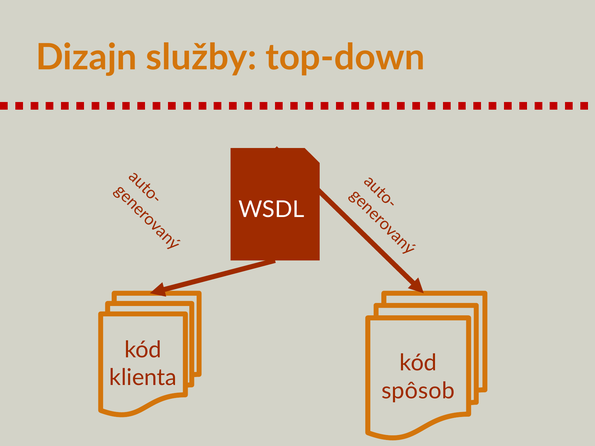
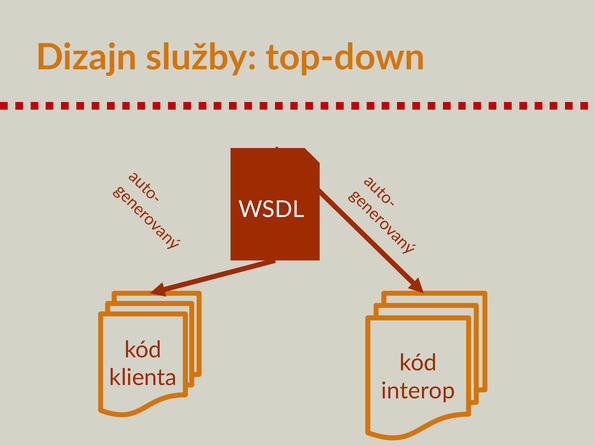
spôsob: spôsob -> interop
